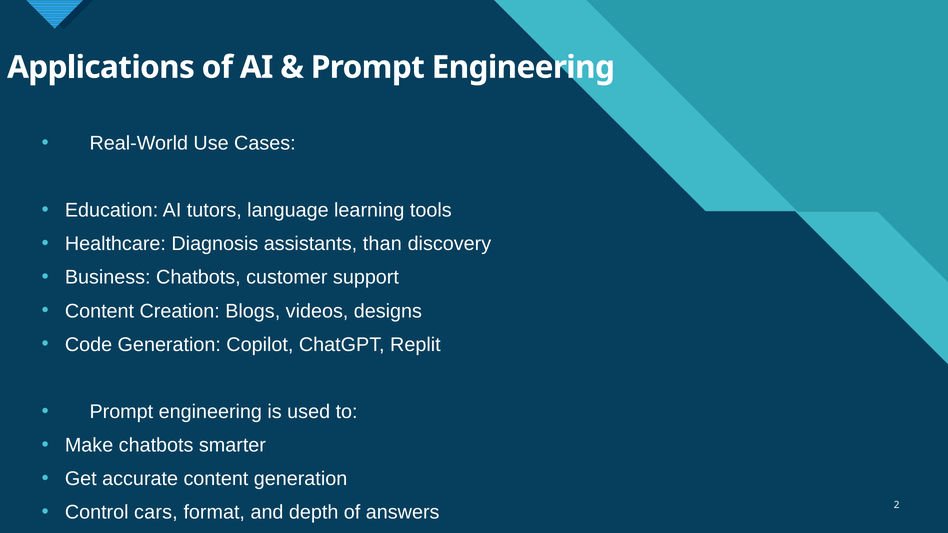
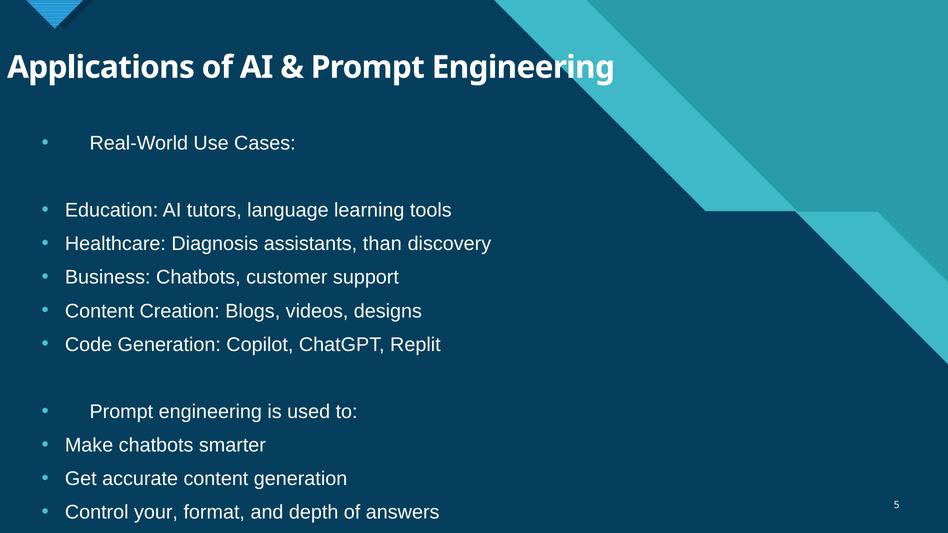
2: 2 -> 5
cars: cars -> your
